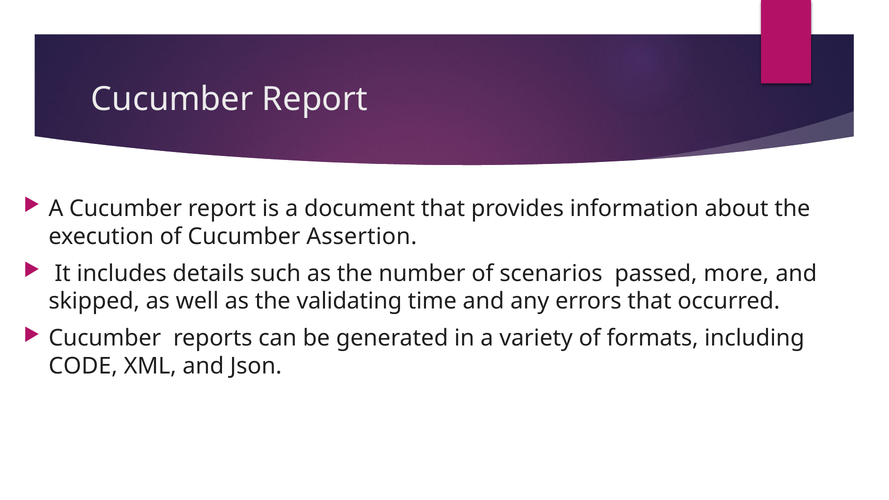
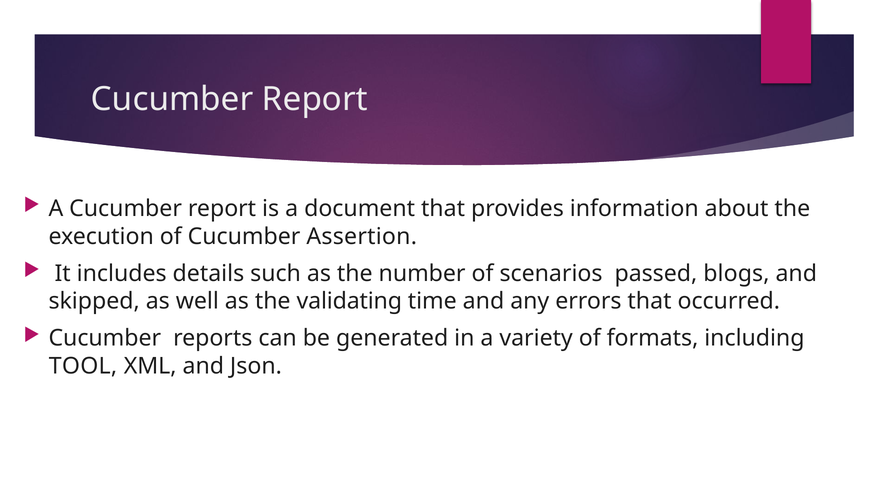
more: more -> blogs
CODE: CODE -> TOOL
